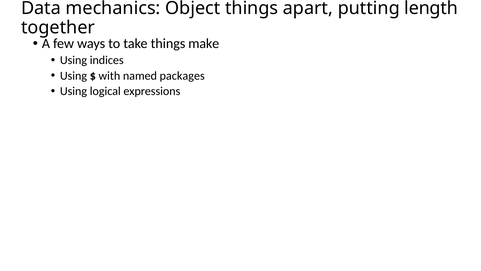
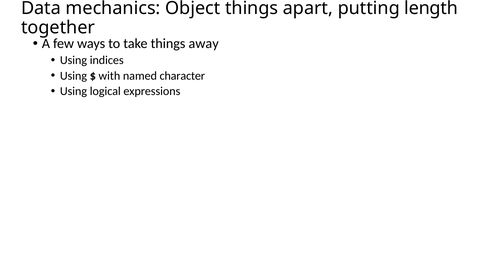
make: make -> away
packages: packages -> character
